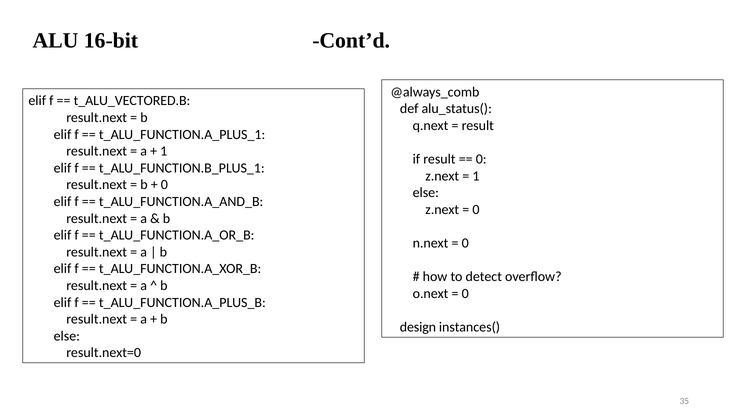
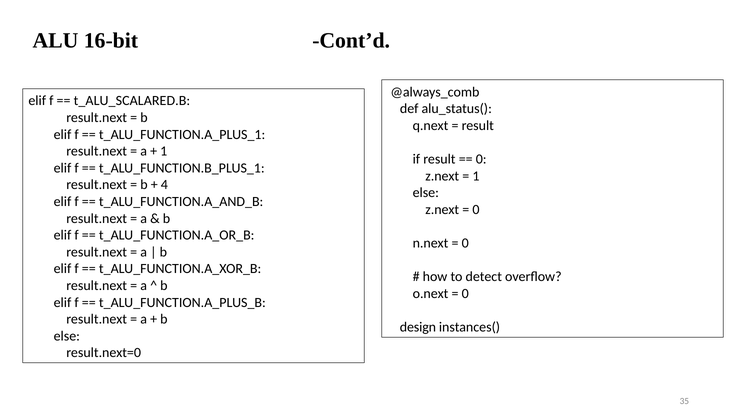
t_ALU_VECTORED.B: t_ALU_VECTORED.B -> t_ALU_SCALARED.B
0 at (164, 185): 0 -> 4
